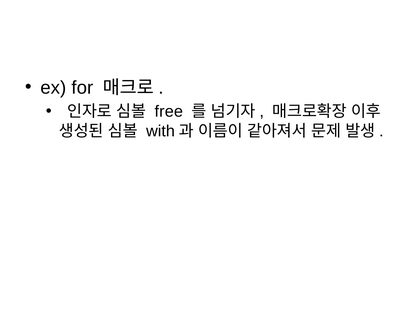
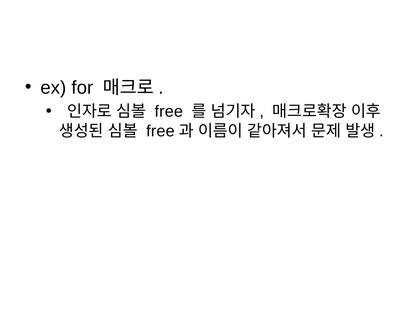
with at (161, 131): with -> free
